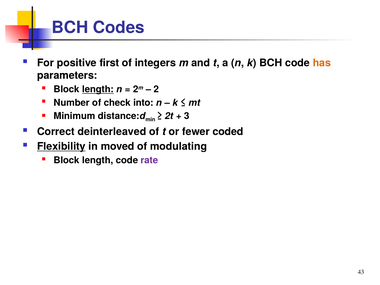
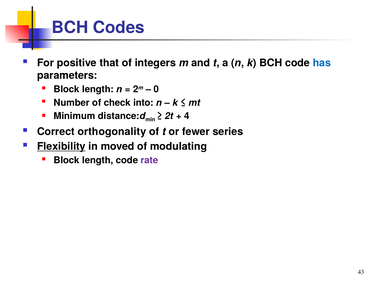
first: first -> that
has colour: orange -> blue
length at (98, 89) underline: present -> none
2: 2 -> 0
3: 3 -> 4
deinterleaved: deinterleaved -> orthogonality
coded: coded -> series
